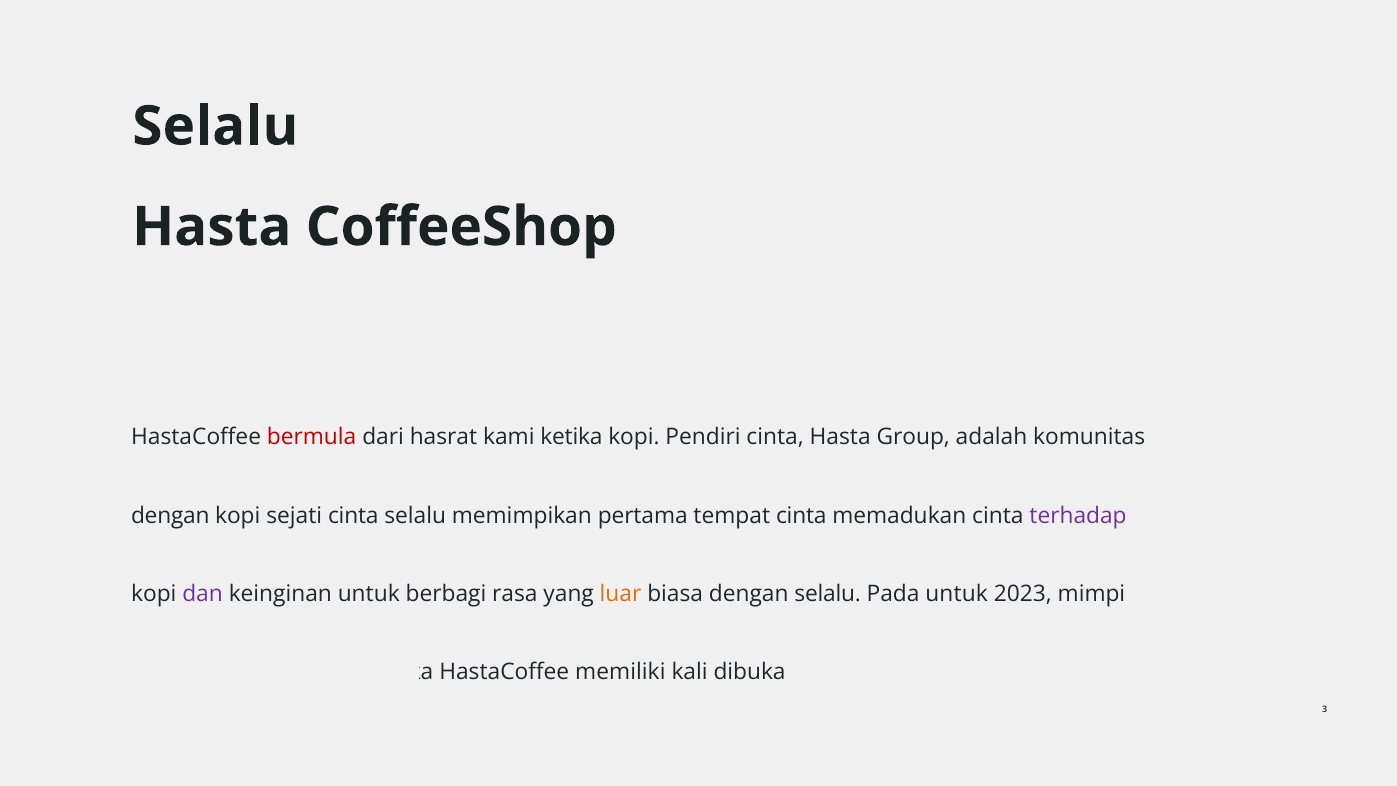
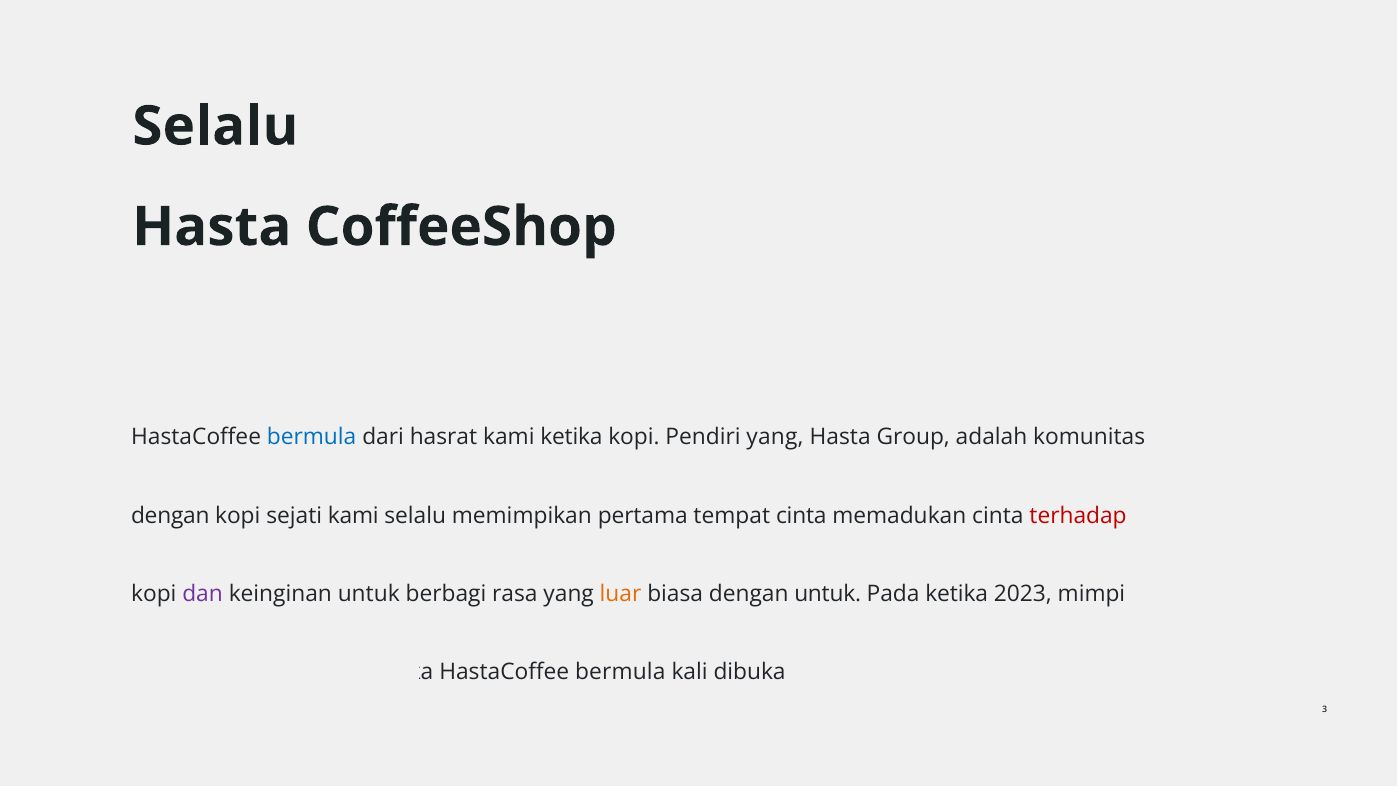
bermula at (312, 437) colour: red -> blue
Pendiri cinta: cinta -> yang
sejati cinta: cinta -> kami
terhadap colour: purple -> red
dengan selalu: selalu -> untuk
Pada untuk: untuk -> ketika
memiliki at (620, 672): memiliki -> bermula
